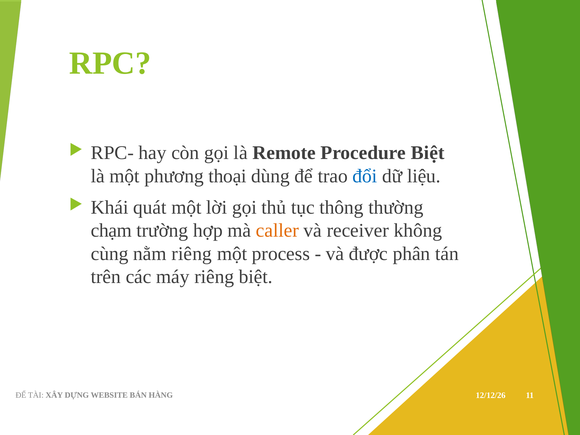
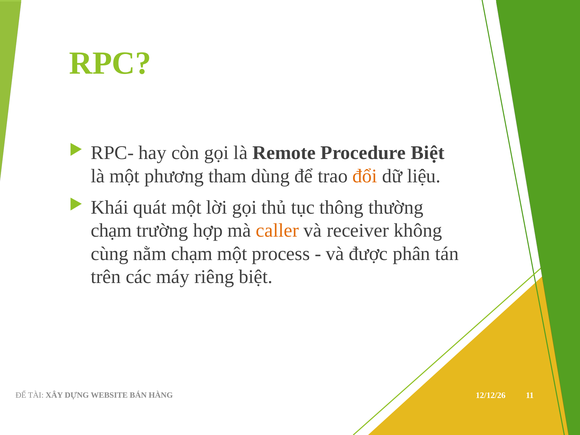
thoại: thoại -> tham
đổi colour: blue -> orange
nằm riêng: riêng -> chạm
